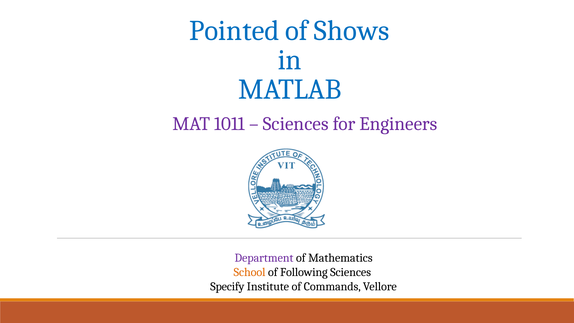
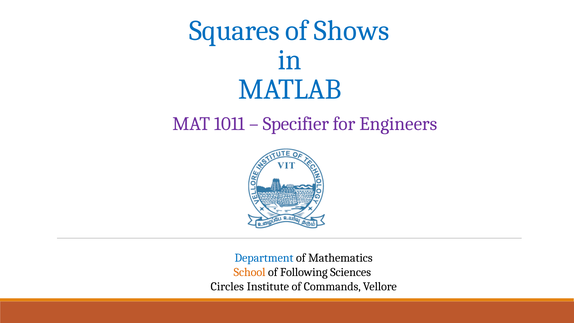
Pointed: Pointed -> Squares
Sciences at (296, 124): Sciences -> Specifier
Department colour: purple -> blue
Specify: Specify -> Circles
